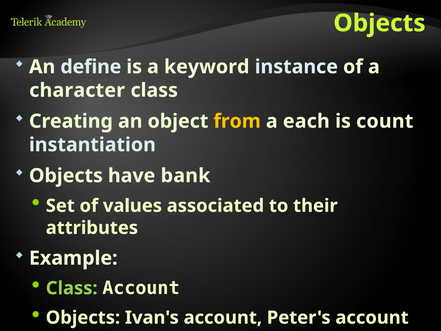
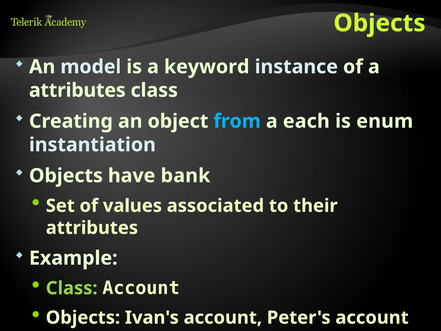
define: define -> model
character at (77, 90): character -> attributes
from colour: yellow -> light blue
count: count -> enum
